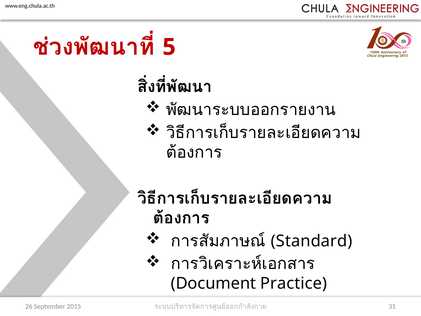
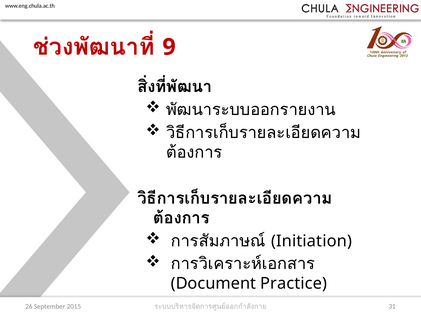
5: 5 -> 9
Standard: Standard -> Initiation
